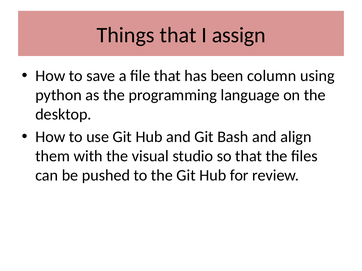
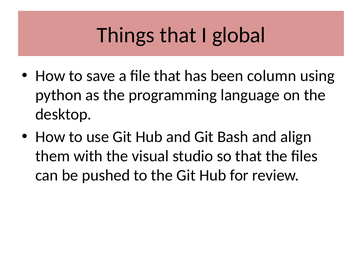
assign: assign -> global
